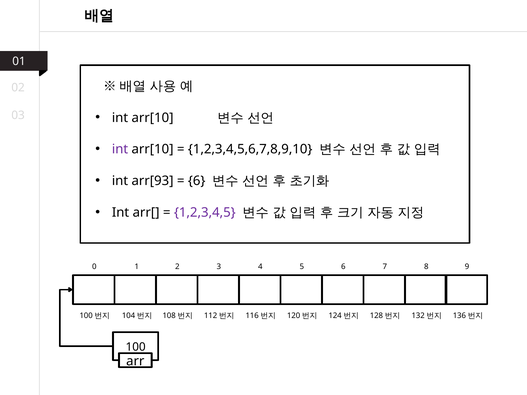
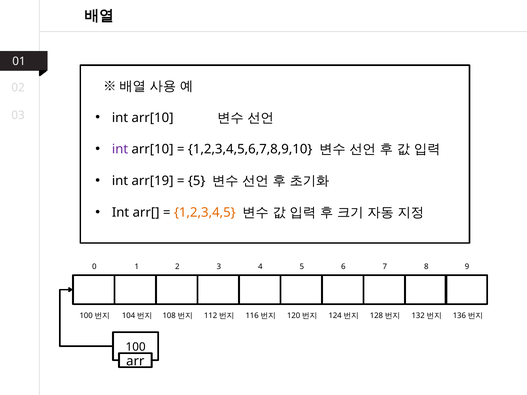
arr[93: arr[93 -> arr[19
6 at (197, 181): 6 -> 5
1,2,3,4,5 colour: purple -> orange
